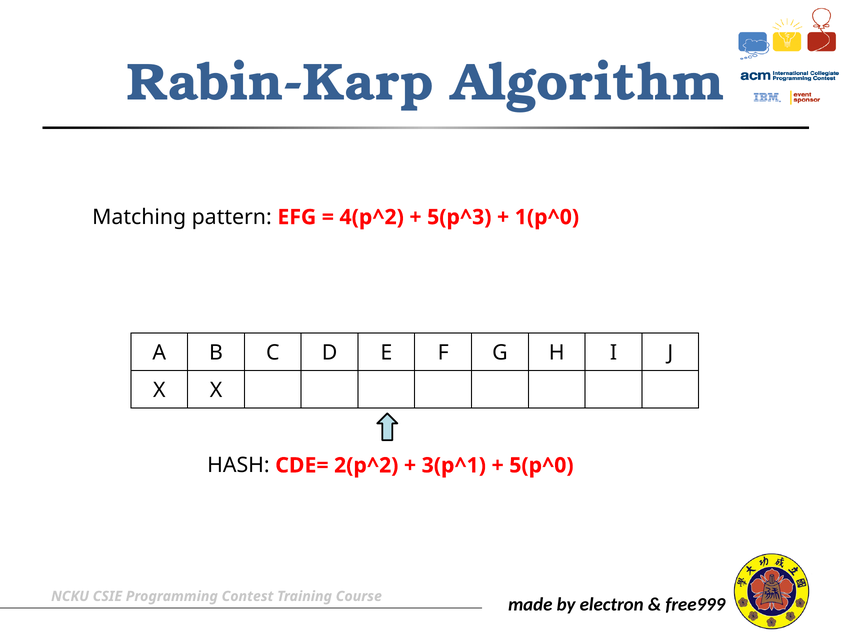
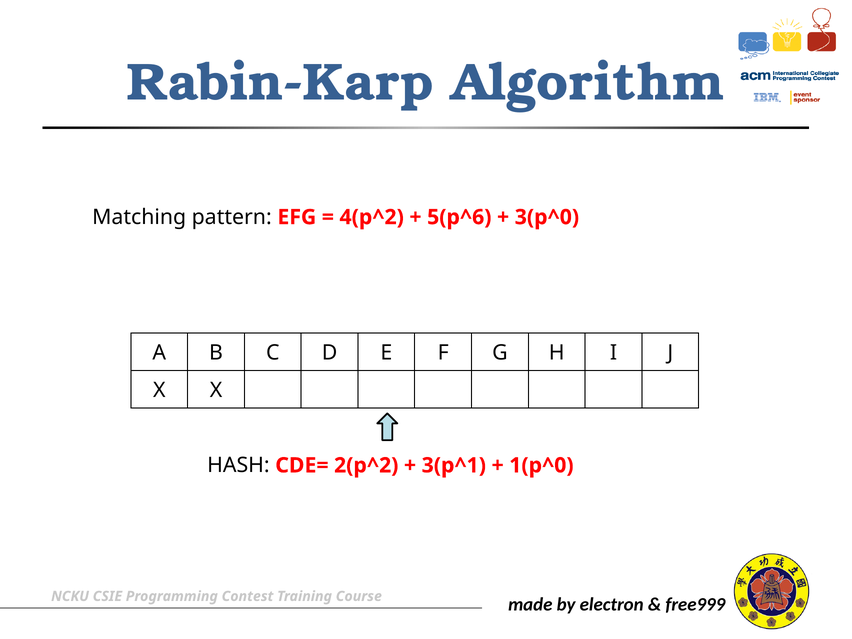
5(p^3: 5(p^3 -> 5(p^6
1(p^0: 1(p^0 -> 3(p^0
5(p^0: 5(p^0 -> 1(p^0
